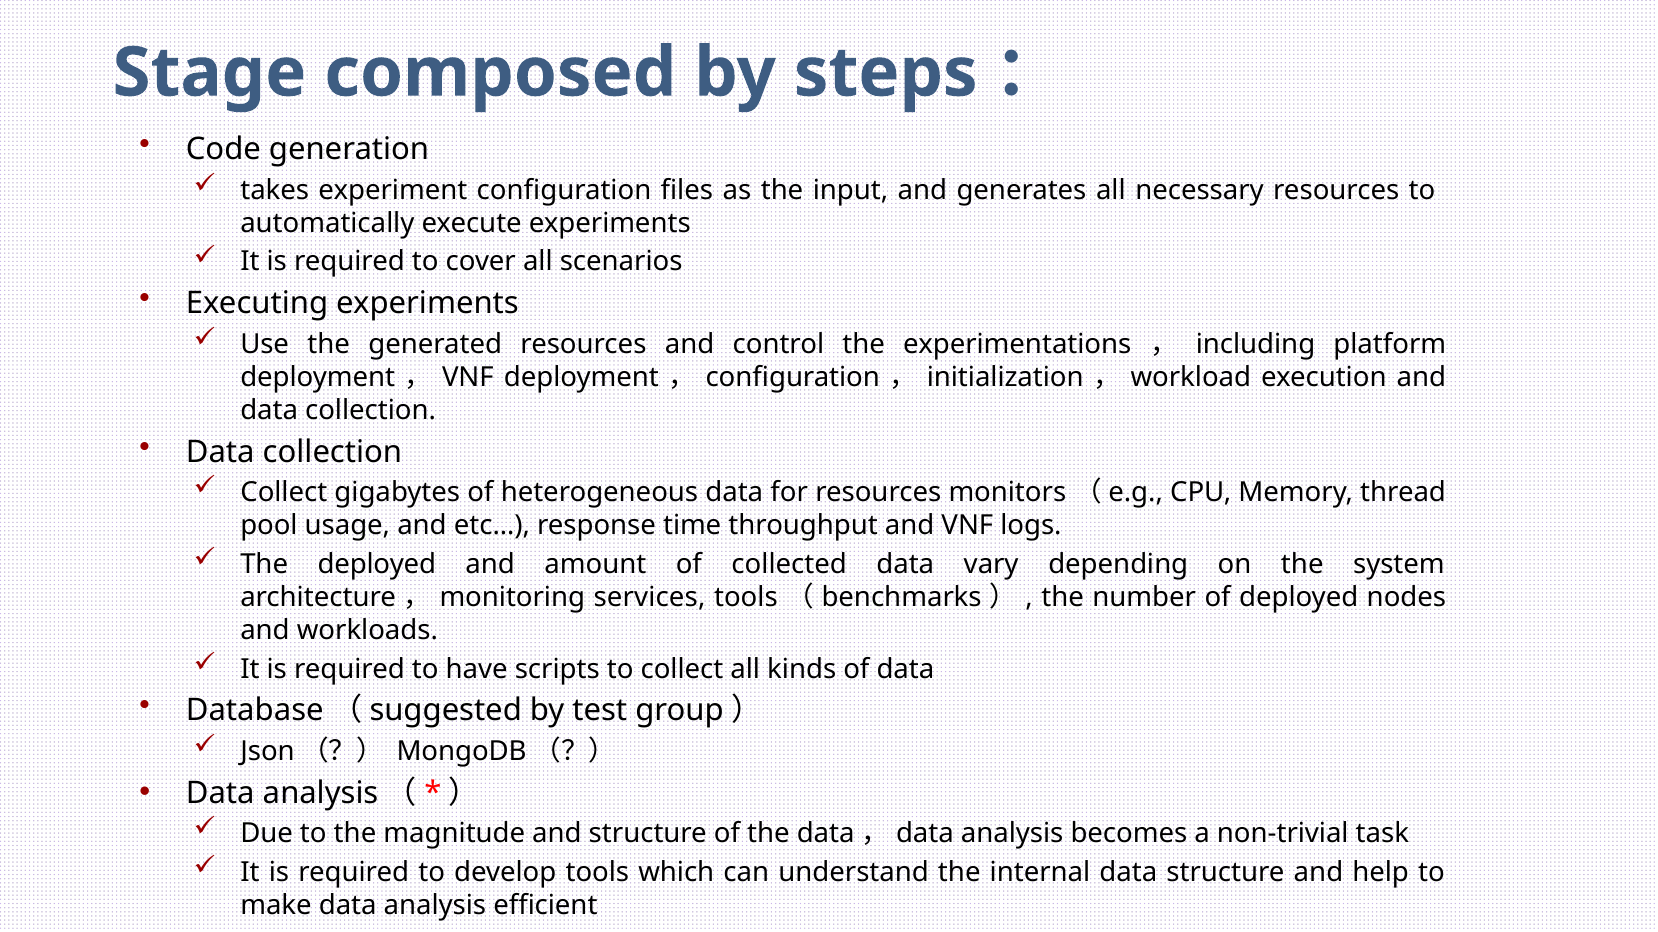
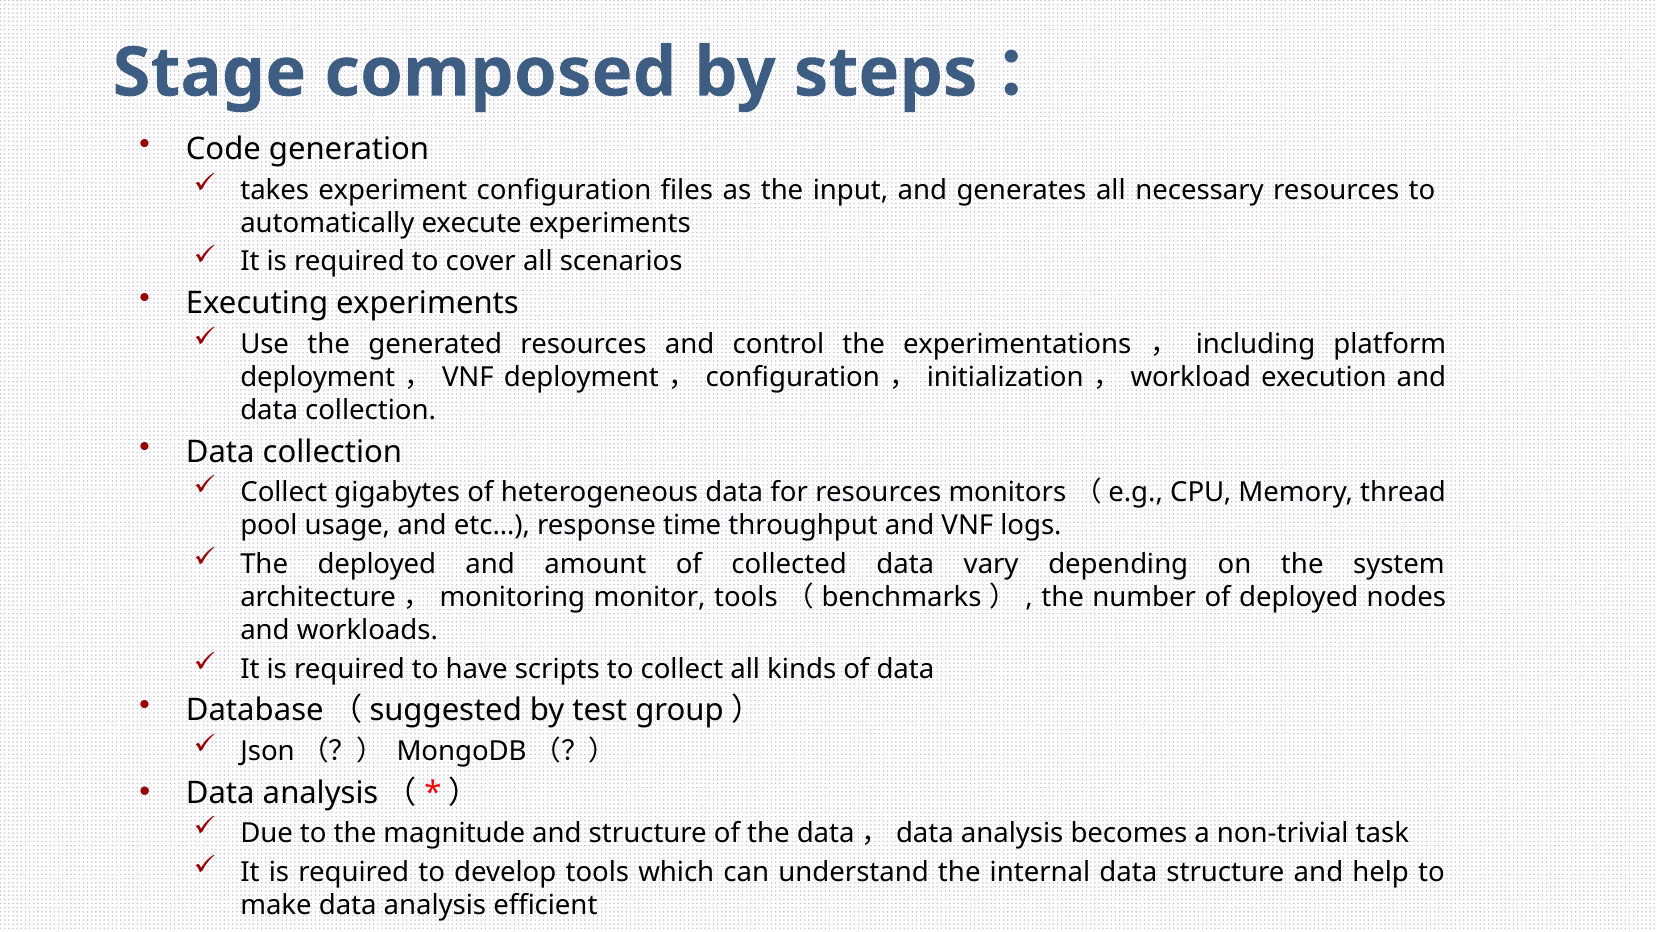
services: services -> monitor
